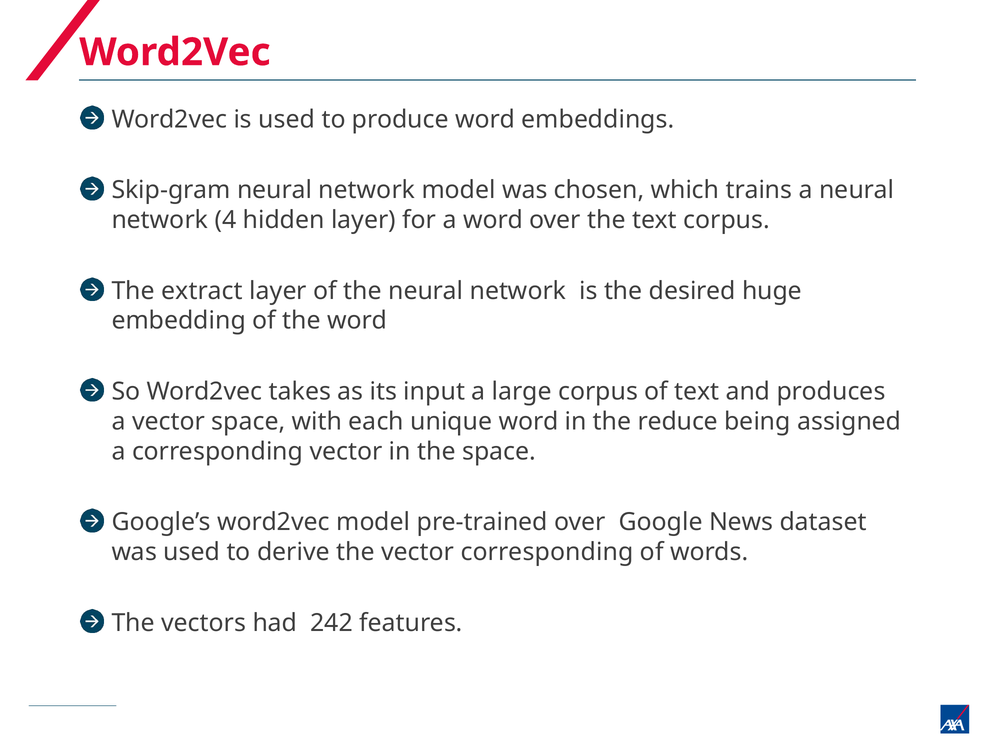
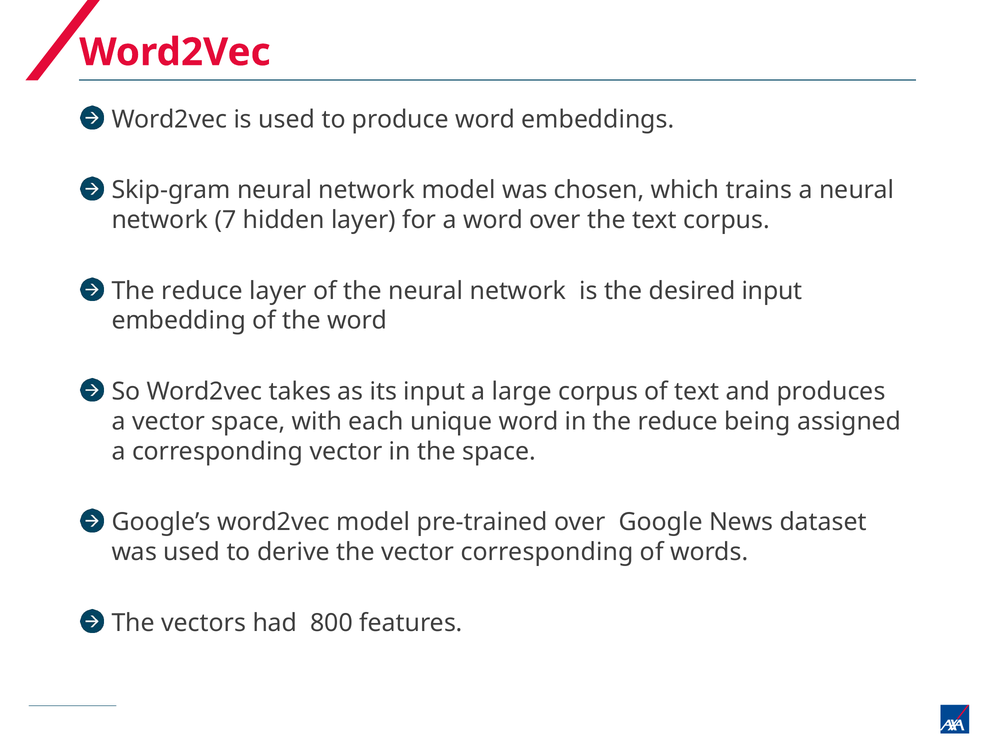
4: 4 -> 7
extract at (202, 291): extract -> reduce
desired huge: huge -> input
242: 242 -> 800
